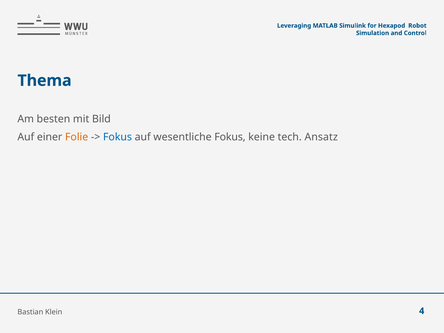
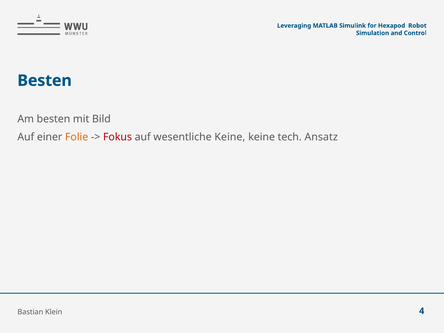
Thema at (45, 81): Thema -> Besten
Fokus at (117, 137) colour: blue -> red
wesentliche Fokus: Fokus -> Keine
